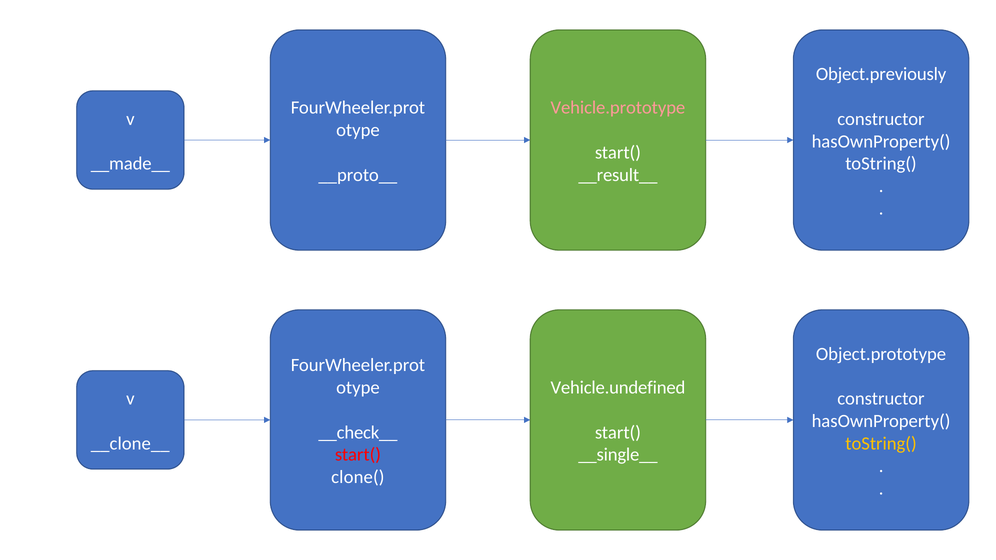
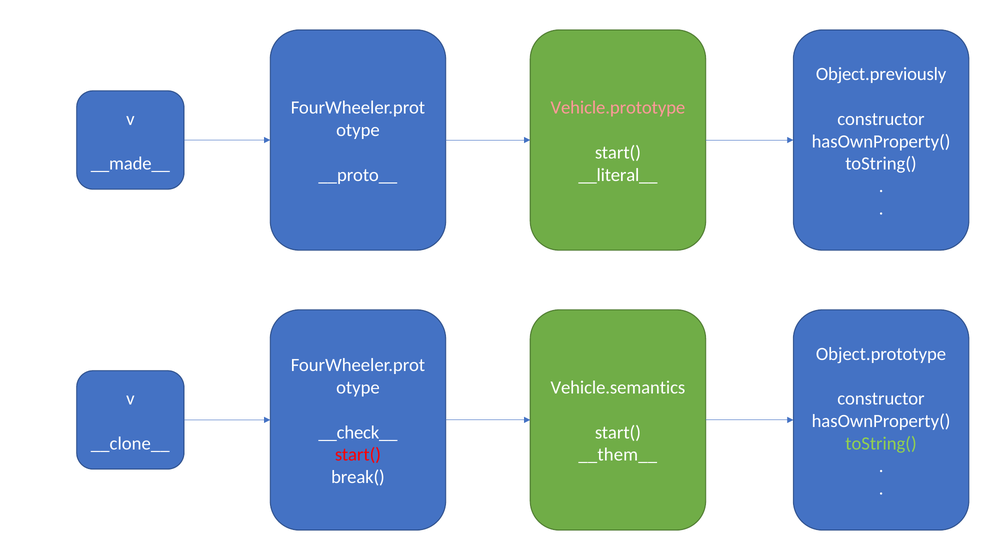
__result__: __result__ -> __literal__
Vehicle.undefined: Vehicle.undefined -> Vehicle.semantics
toString( at (881, 444) colour: yellow -> light green
__single__: __single__ -> __them__
clone(: clone( -> break(
